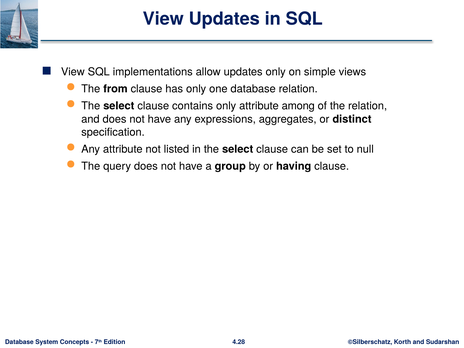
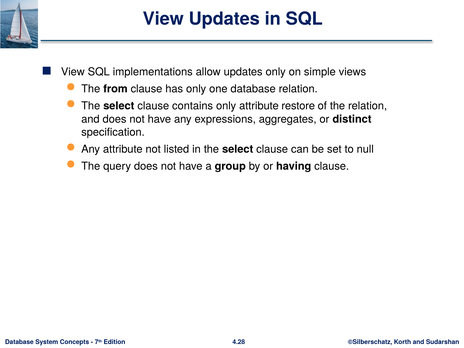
among: among -> restore
